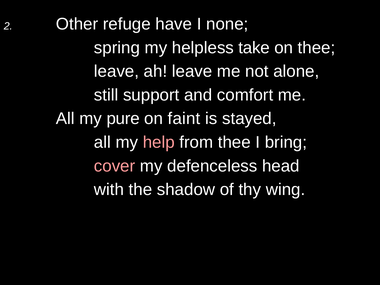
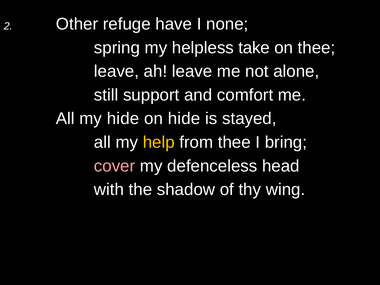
my pure: pure -> hide
on faint: faint -> hide
help colour: pink -> yellow
